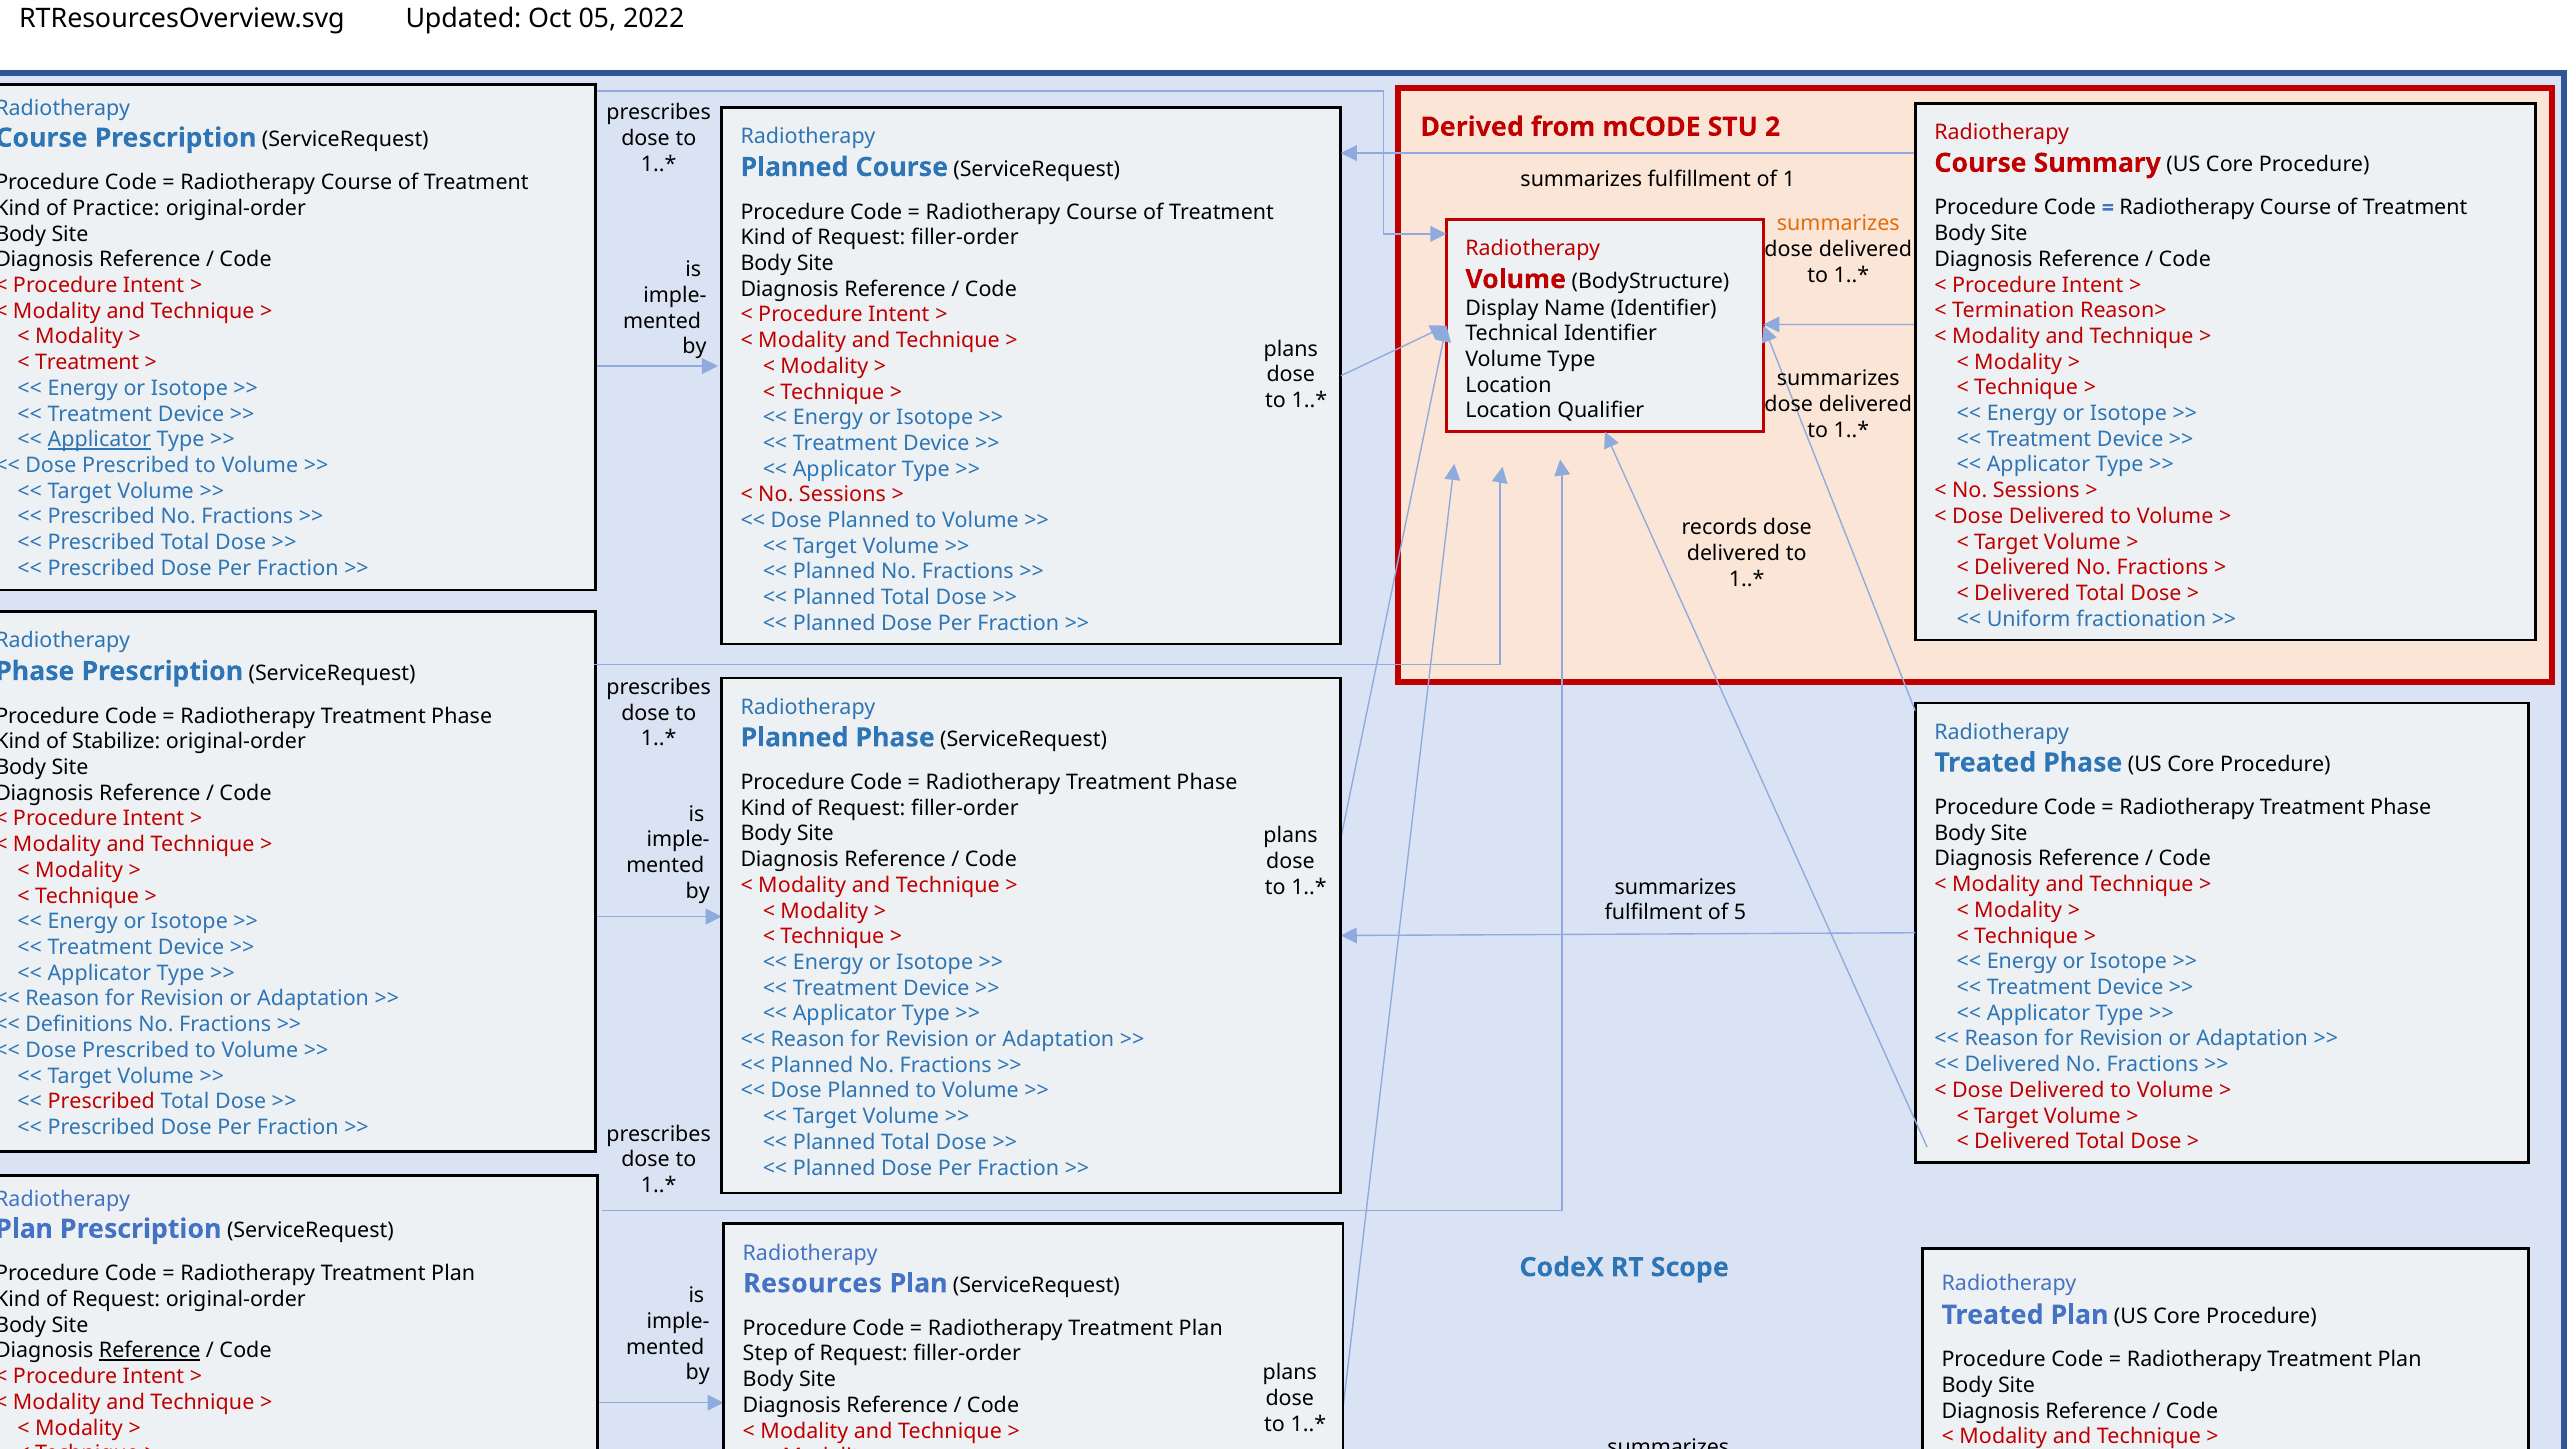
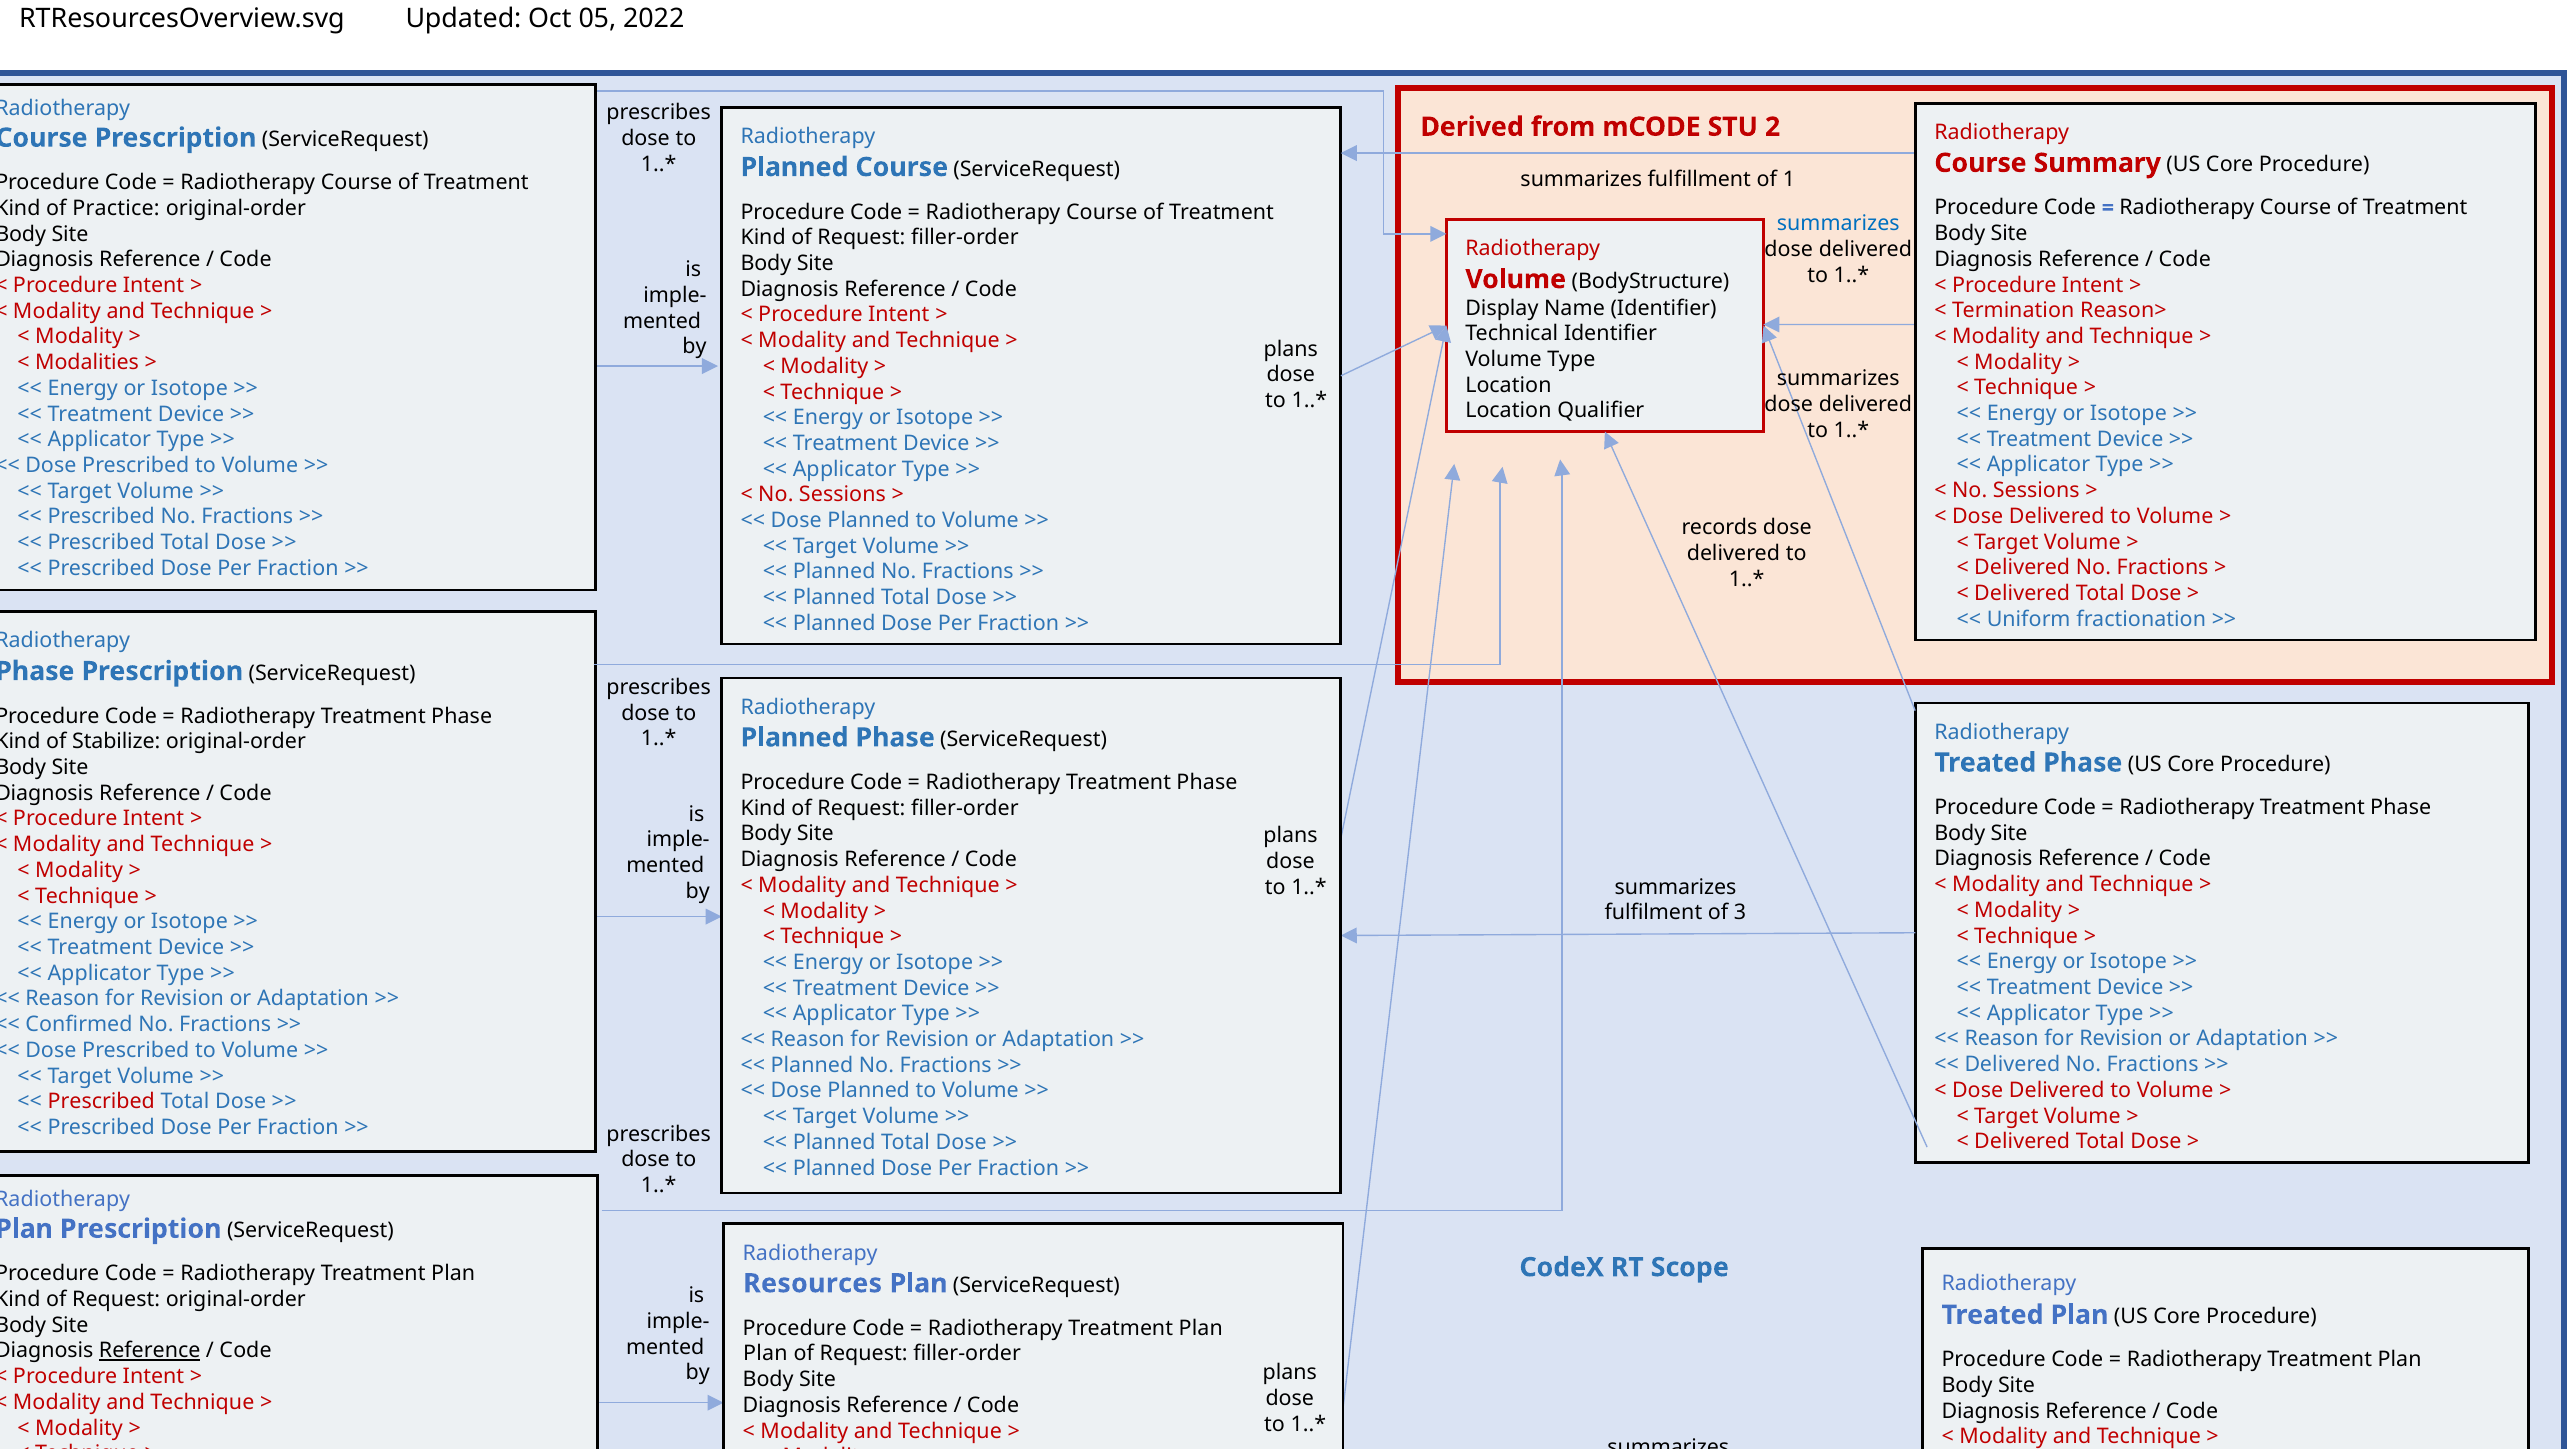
summarizes at (1838, 224) colour: orange -> blue
Treatment at (87, 363): Treatment -> Modalities
Applicator at (99, 440) underline: present -> none
5: 5 -> 3
Definitions: Definitions -> Confirmed
Step at (765, 1354): Step -> Plan
